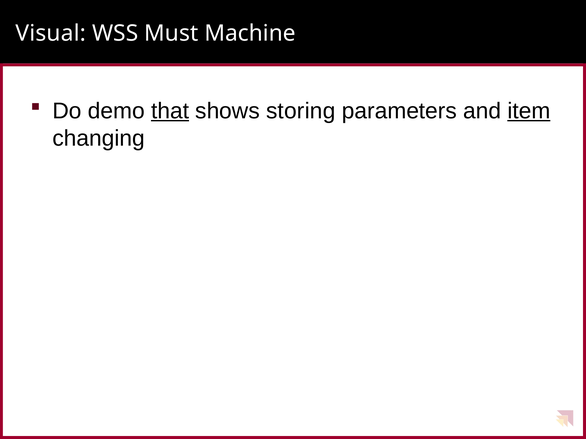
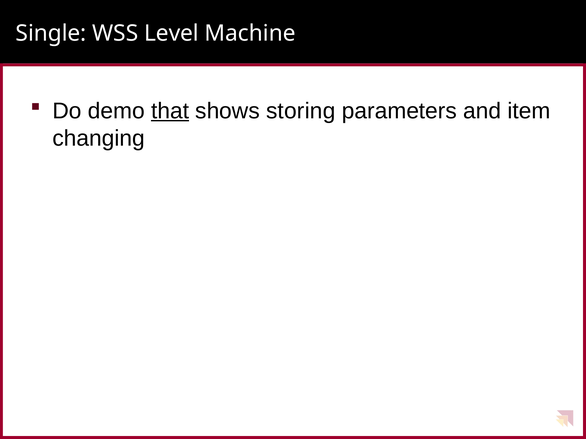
Visual: Visual -> Single
Must: Must -> Level
item underline: present -> none
